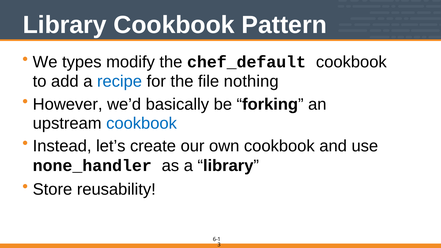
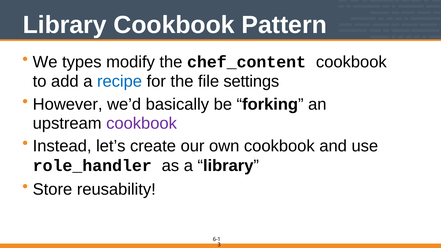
chef_default: chef_default -> chef_content
nothing: nothing -> settings
cookbook at (142, 123) colour: blue -> purple
none_handler: none_handler -> role_handler
